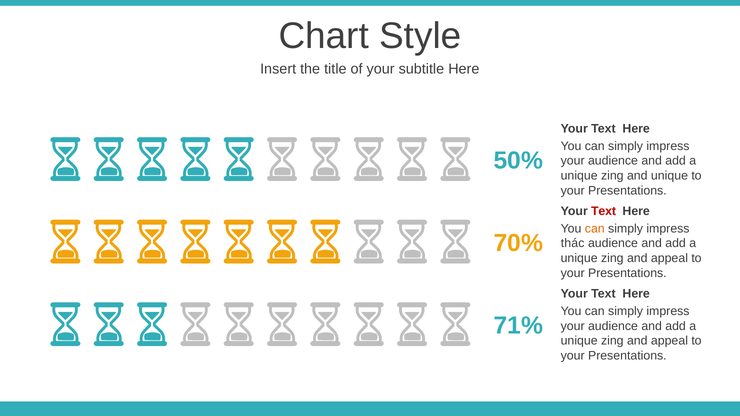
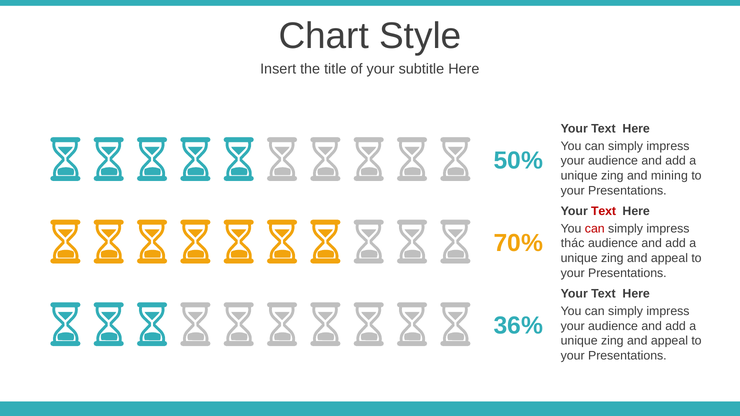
and unique: unique -> mining
can at (595, 229) colour: orange -> red
71%: 71% -> 36%
